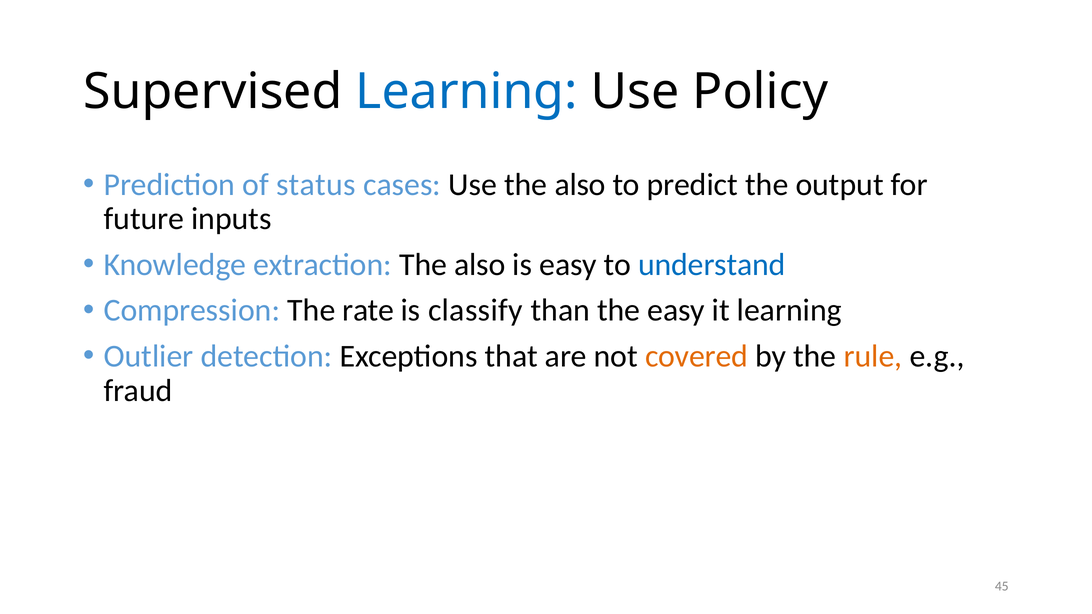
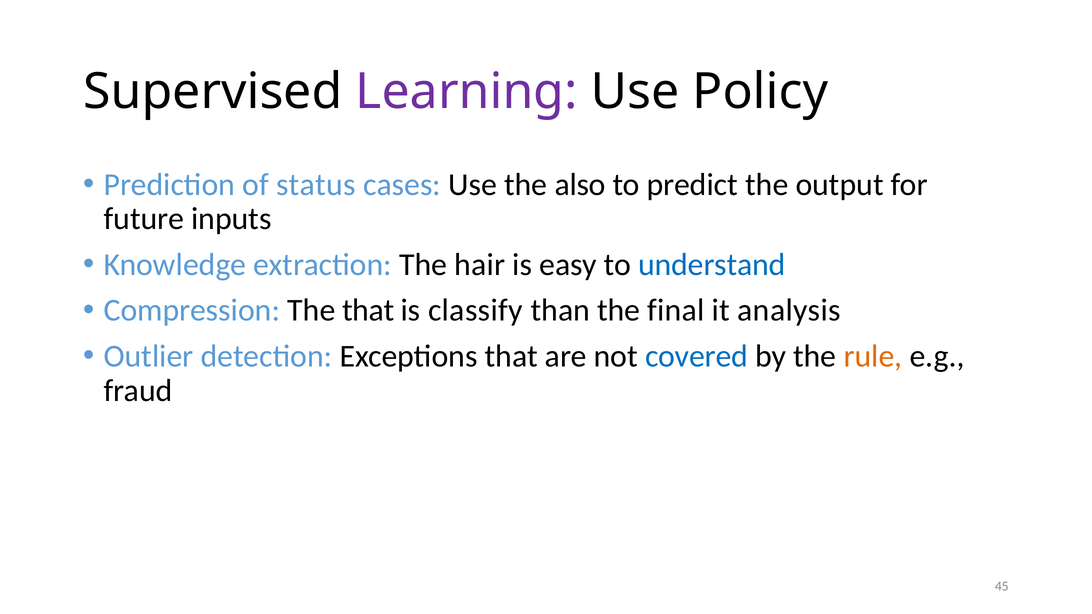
Learning at (467, 92) colour: blue -> purple
extraction The also: also -> hair
The rate: rate -> that
the easy: easy -> final
it learning: learning -> analysis
covered colour: orange -> blue
